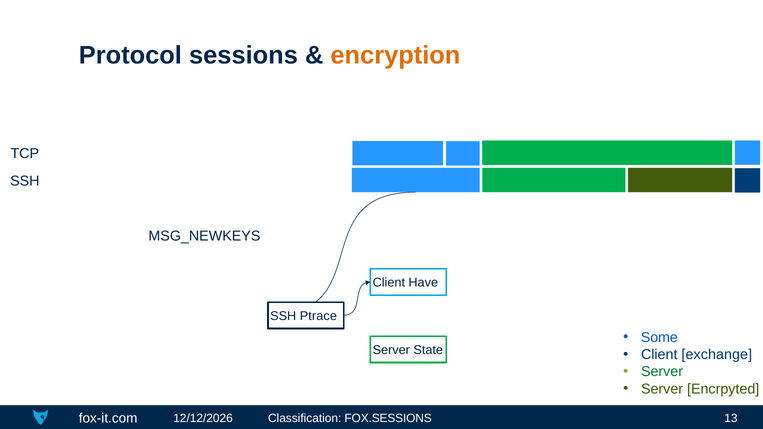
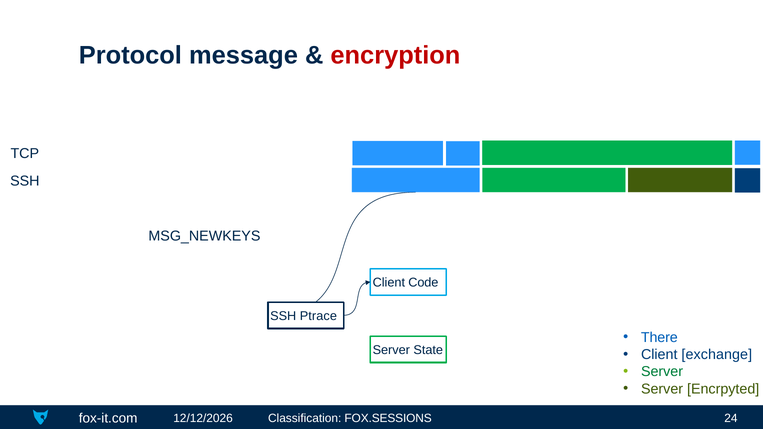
sessions: sessions -> message
encryption colour: orange -> red
Have: Have -> Code
Some: Some -> There
13: 13 -> 24
